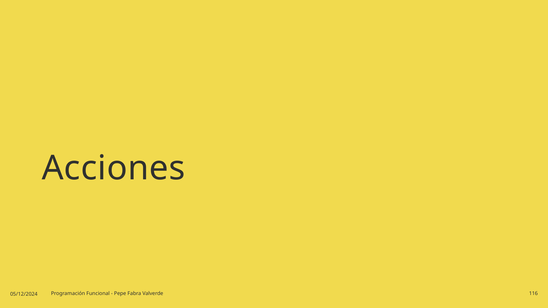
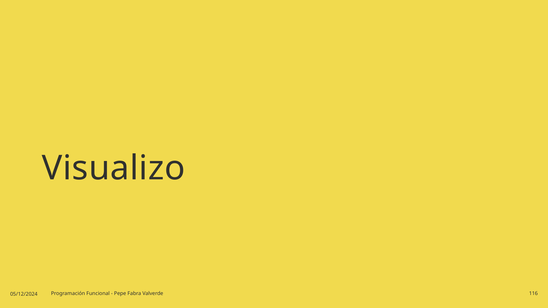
Acciones: Acciones -> Visualizo
